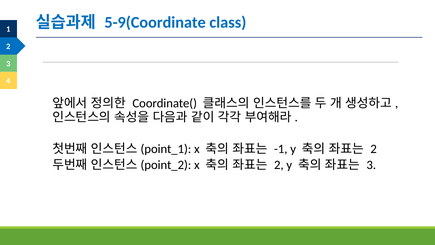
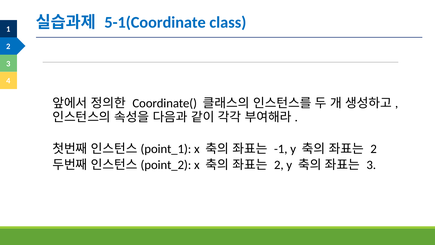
5-9(Coordinate: 5-9(Coordinate -> 5-1(Coordinate
